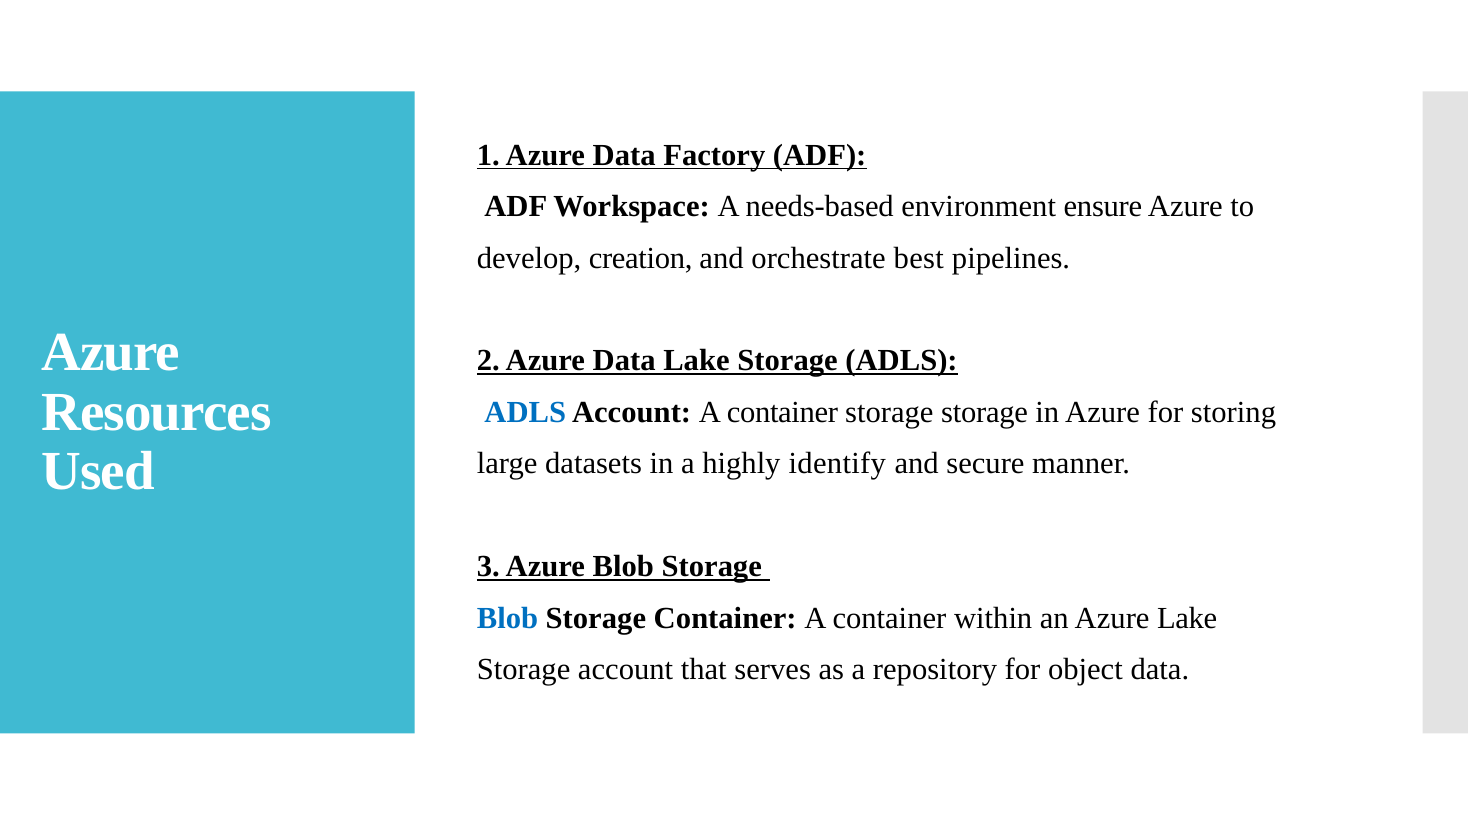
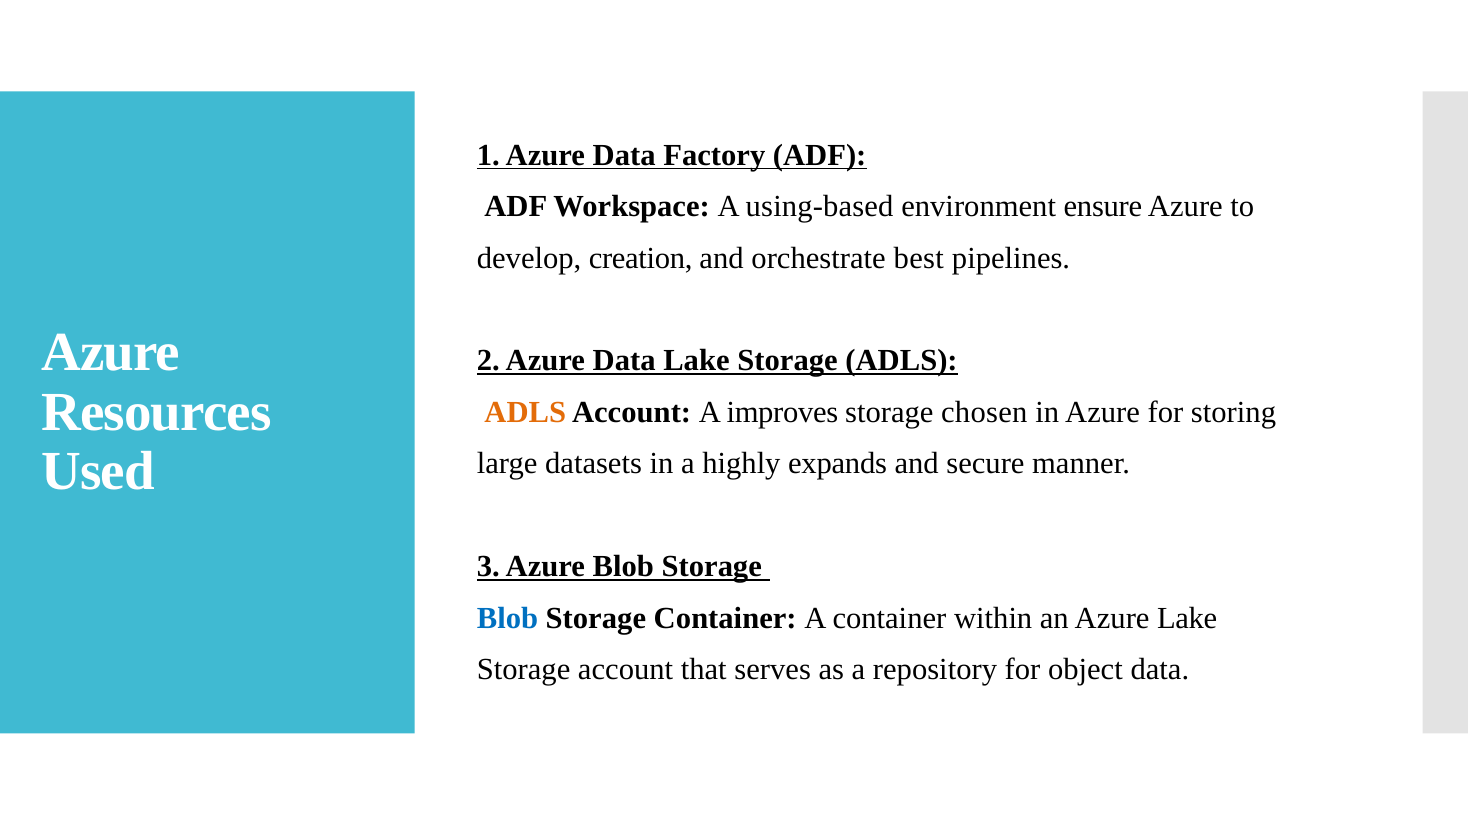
needs-based: needs-based -> using-based
ADLS at (525, 412) colour: blue -> orange
Account A container: container -> improves
storage storage: storage -> chosen
identify: identify -> expands
